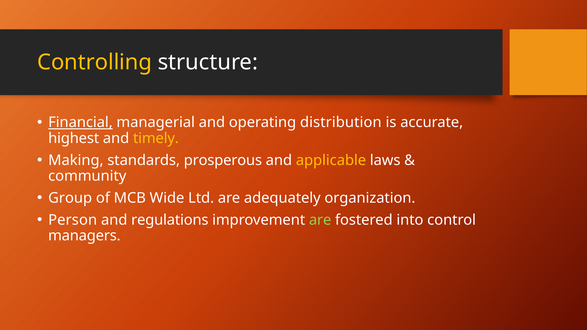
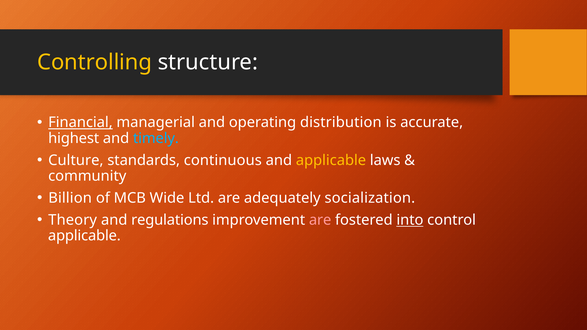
timely colour: yellow -> light blue
Making: Making -> Culture
prosperous: prosperous -> continuous
Group: Group -> Billion
organization: organization -> socialization
Person: Person -> Theory
are at (320, 220) colour: light green -> pink
into underline: none -> present
managers at (84, 236): managers -> applicable
